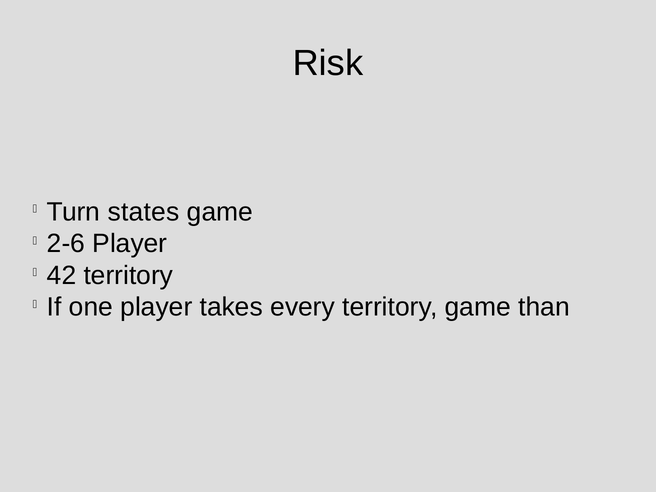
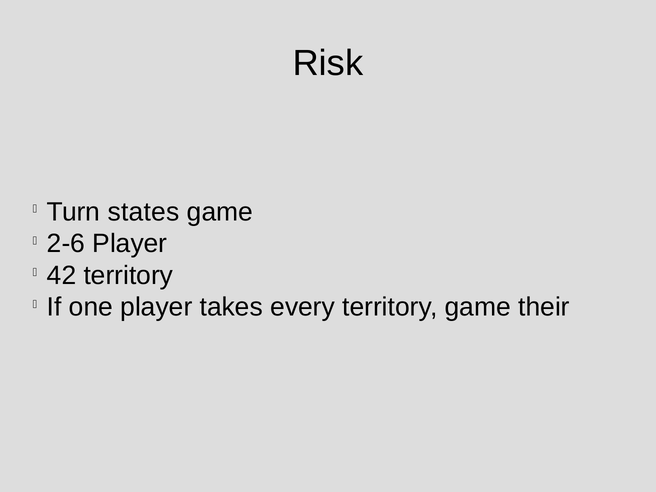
than: than -> their
